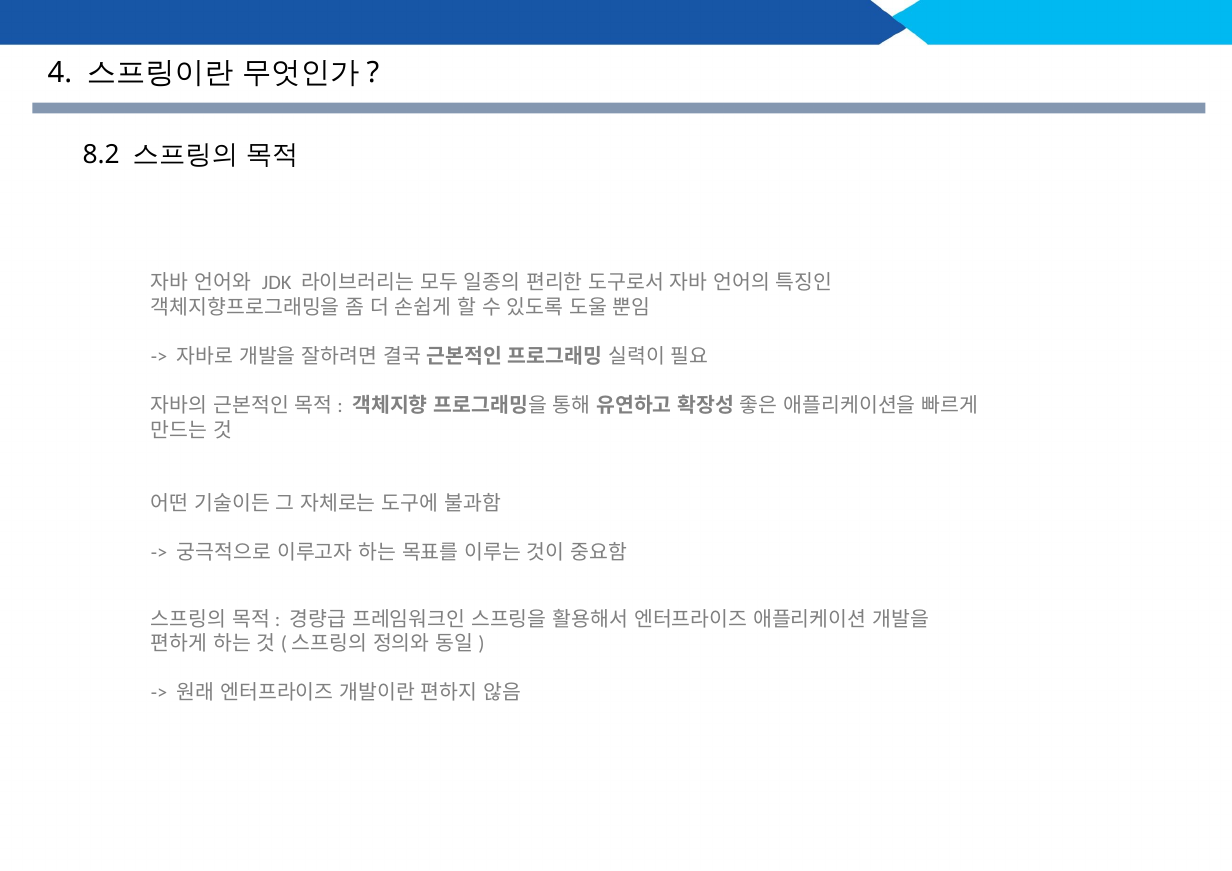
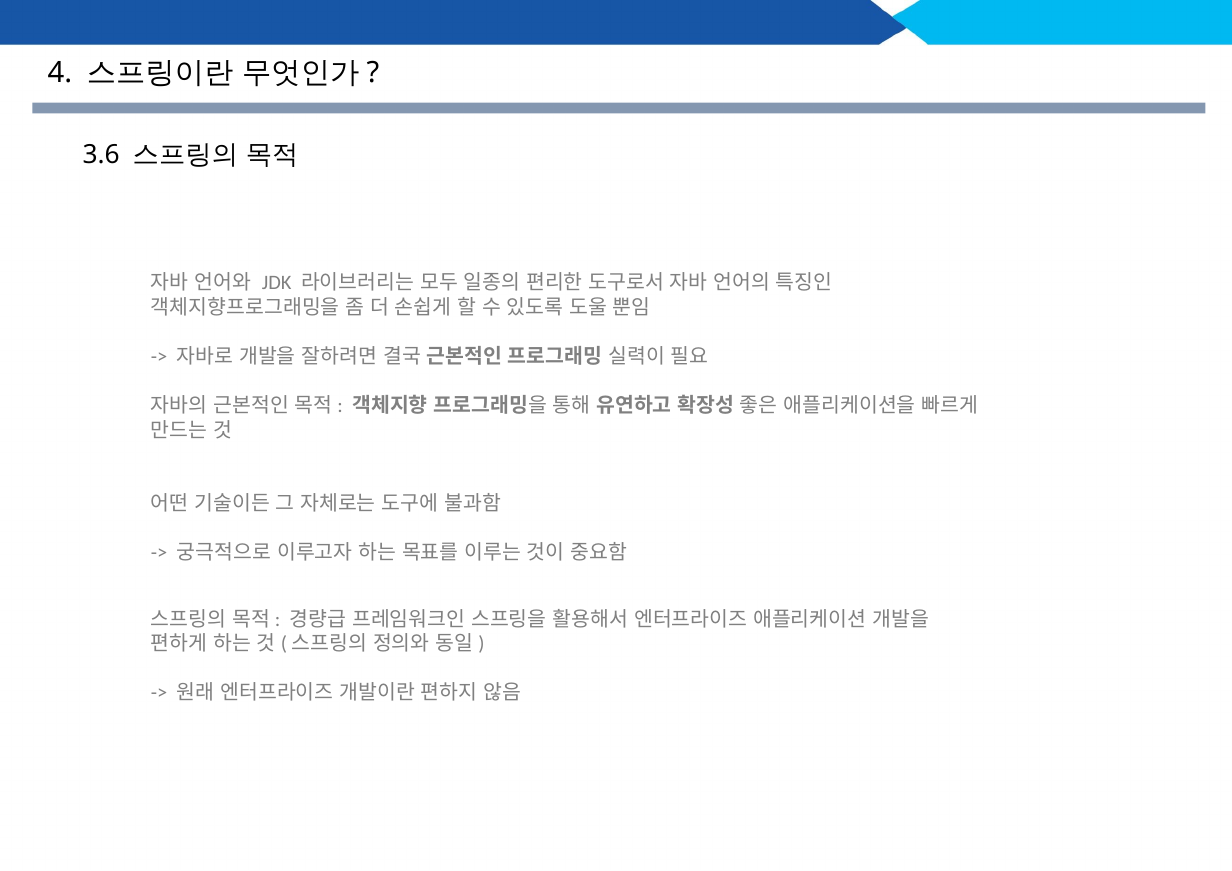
8.2: 8.2 -> 3.6
